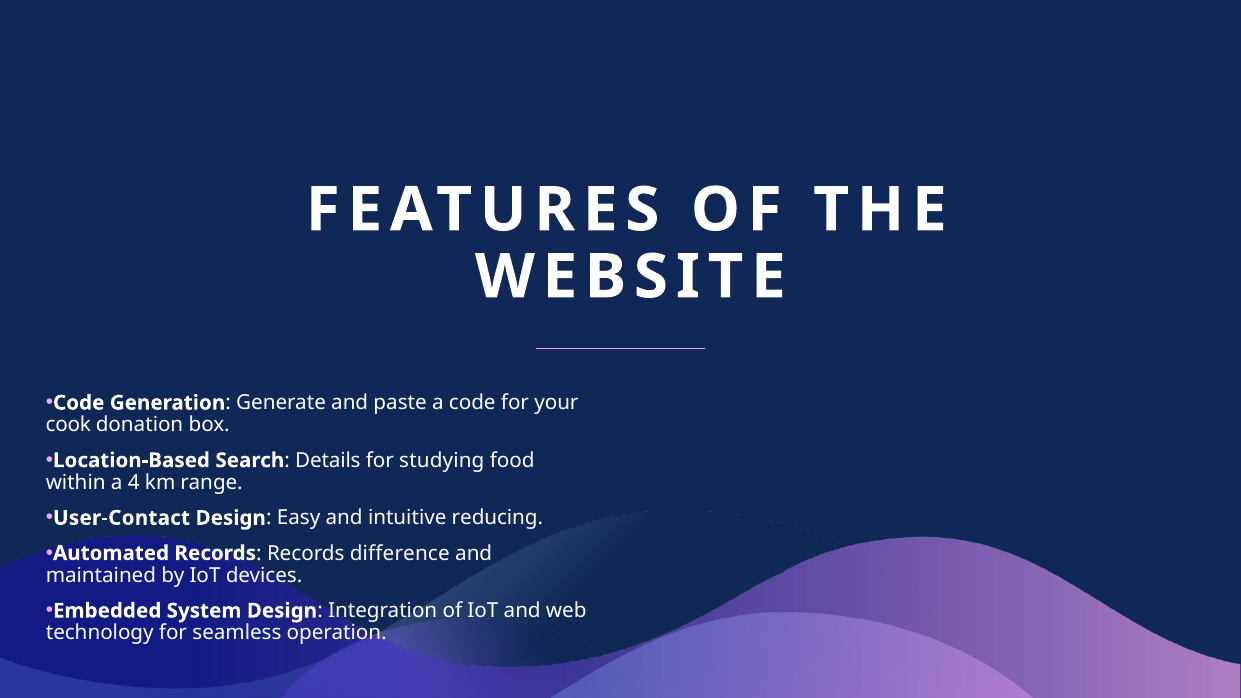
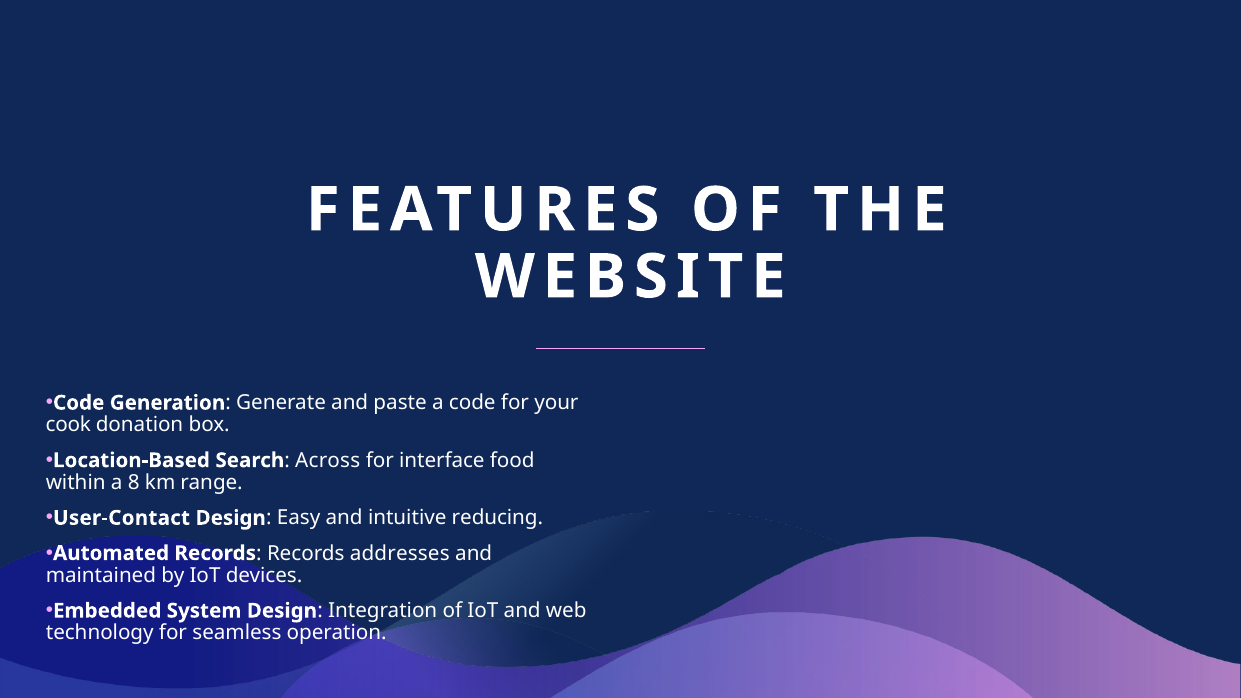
Details: Details -> Across
studying: studying -> interface
4: 4 -> 8
difference: difference -> addresses
